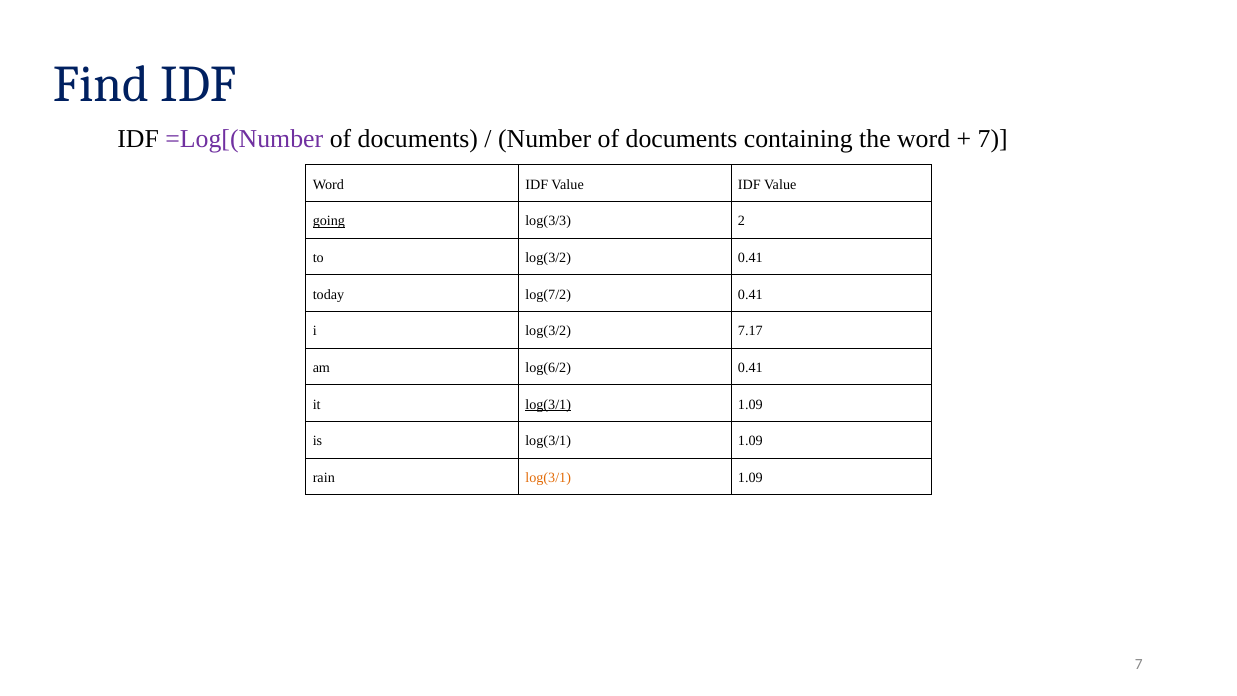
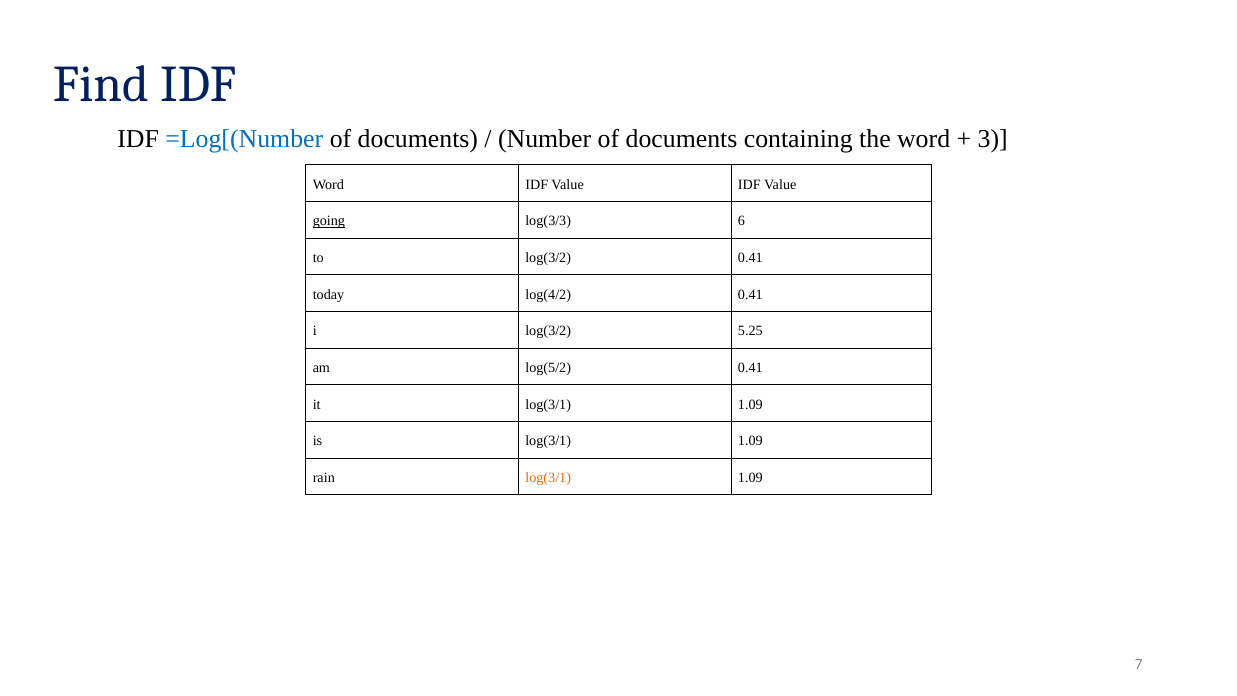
=Log[(Number colour: purple -> blue
7 at (993, 139): 7 -> 3
2: 2 -> 6
log(7/2: log(7/2 -> log(4/2
7.17: 7.17 -> 5.25
log(6/2: log(6/2 -> log(5/2
log(3/1 at (548, 404) underline: present -> none
